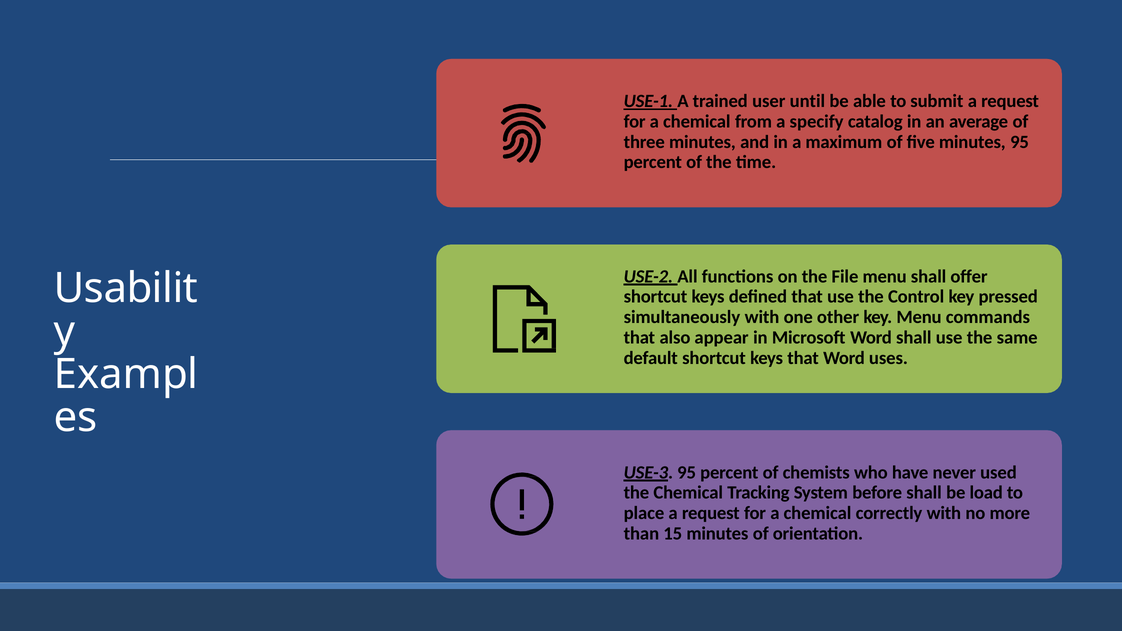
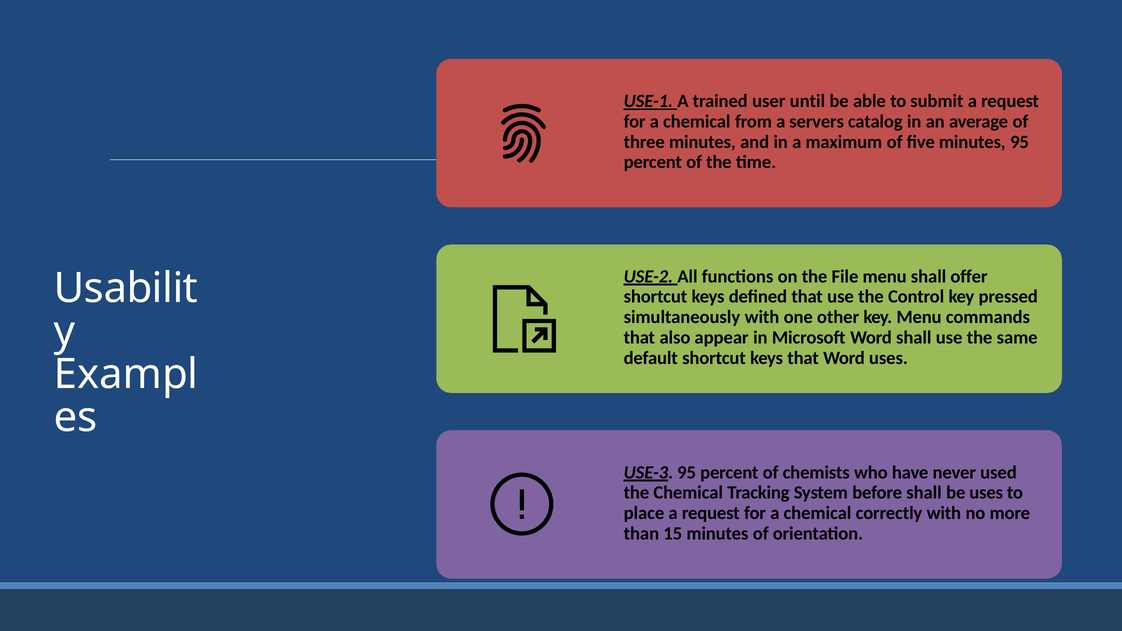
specify: specify -> servers
be load: load -> uses
